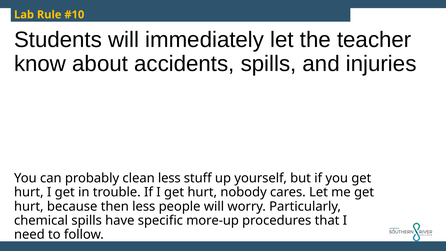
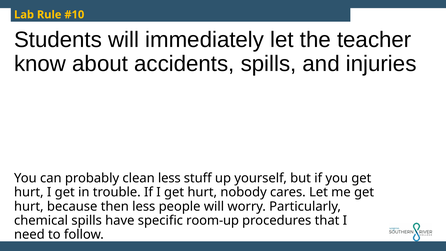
more-up: more-up -> room-up
